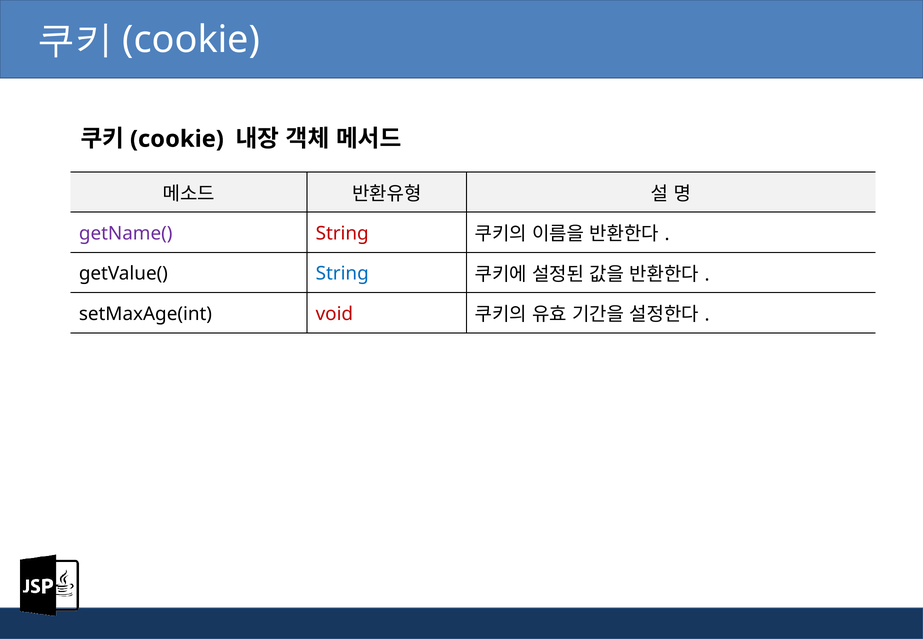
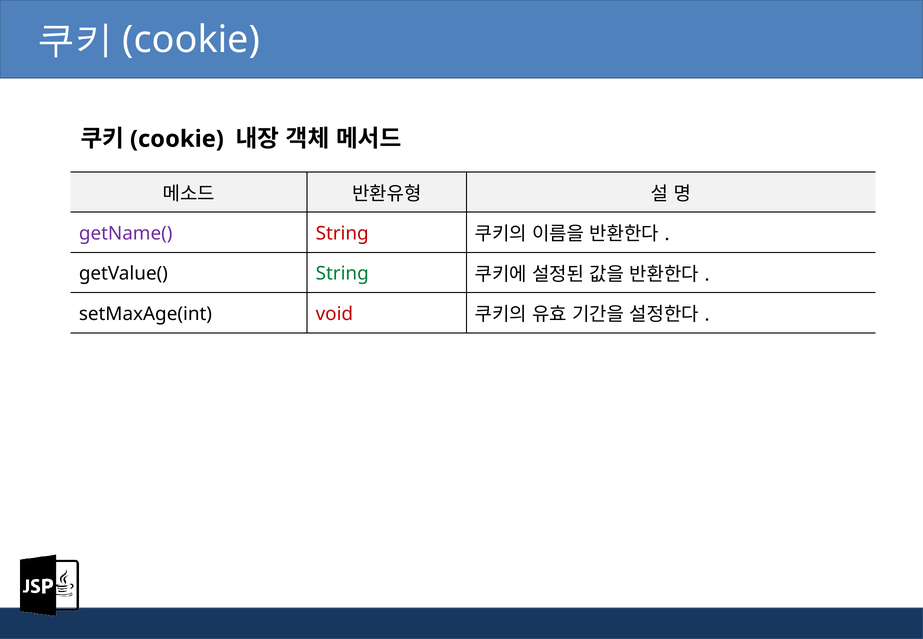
String at (342, 274) colour: blue -> green
